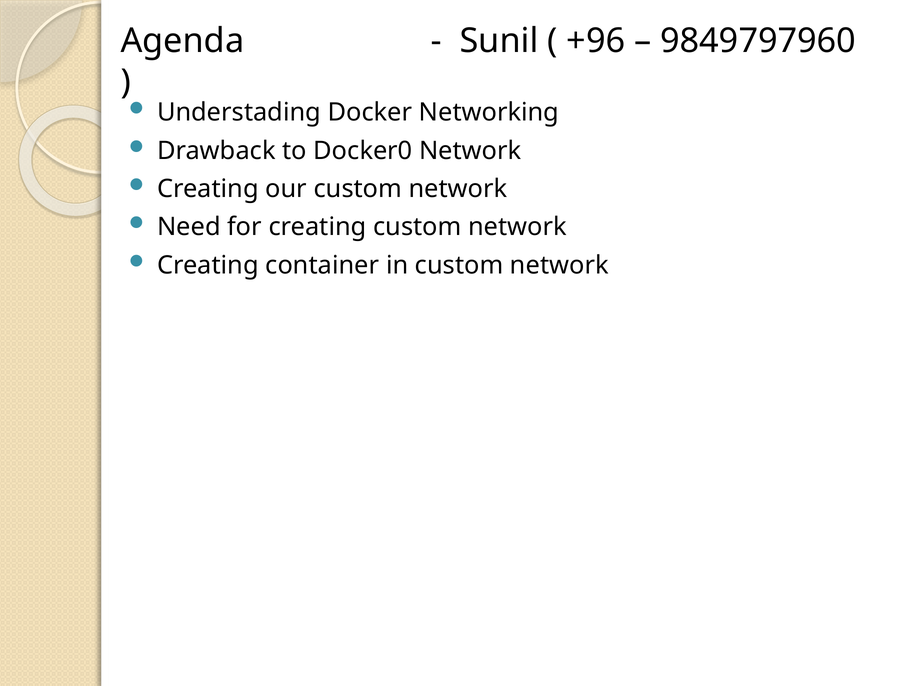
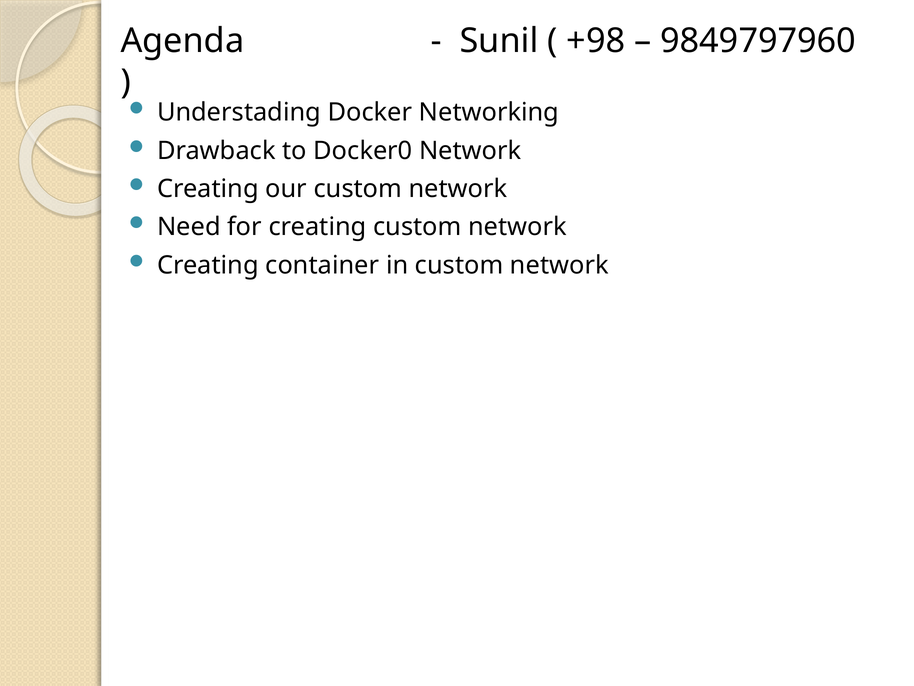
+96: +96 -> +98
